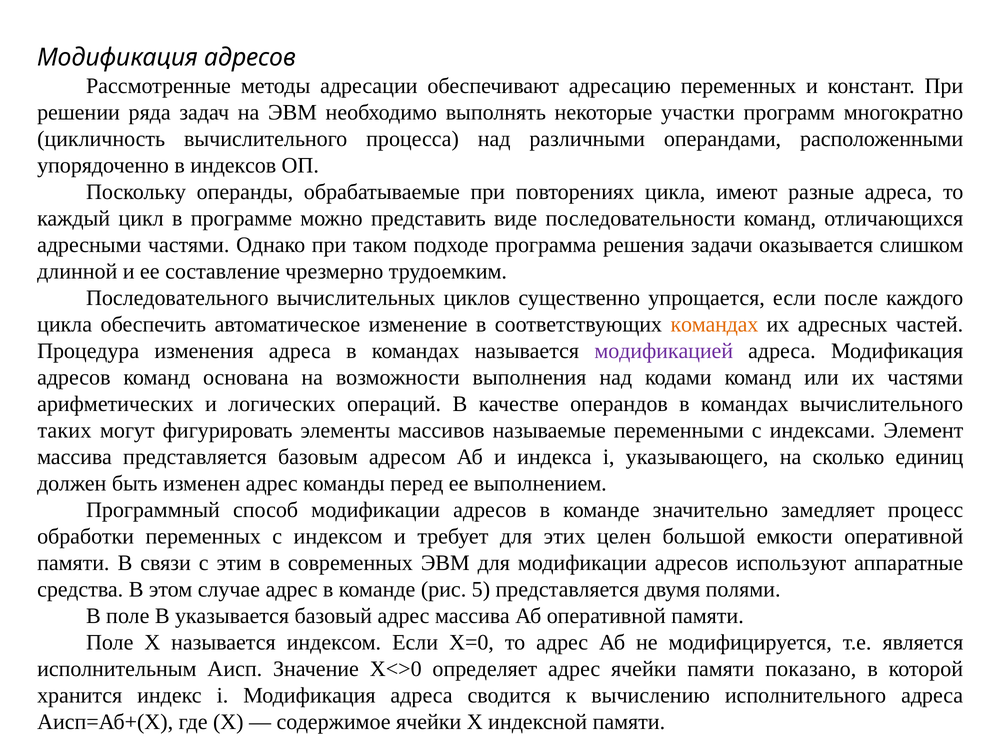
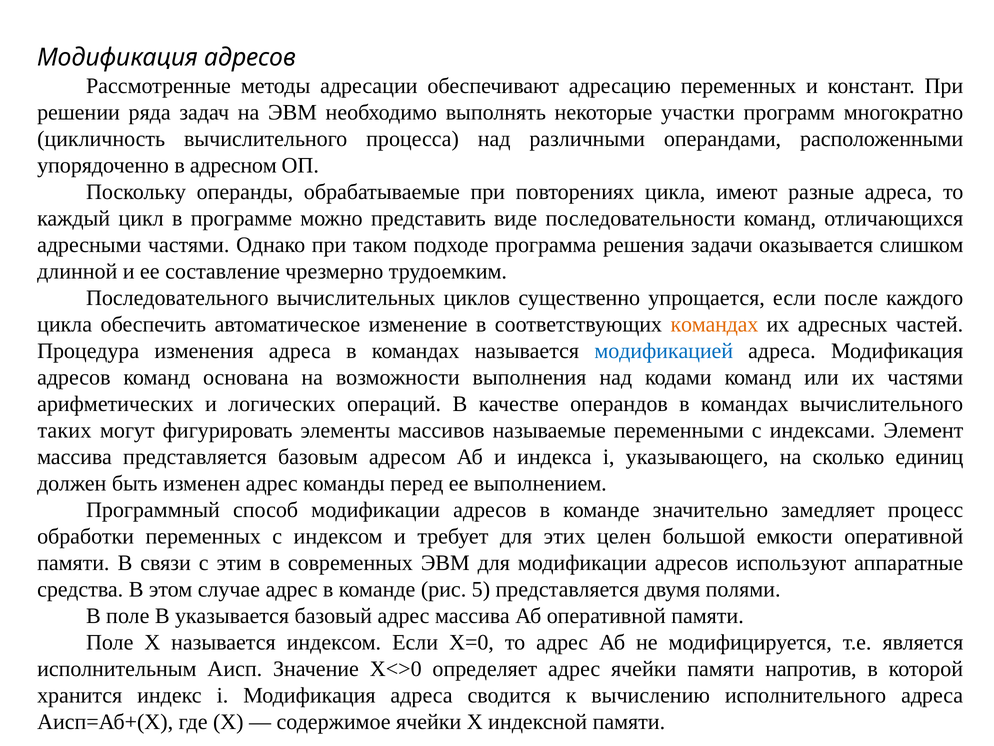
индексов: индексов -> адресном
модификацией colour: purple -> blue
показано: показано -> напротив
